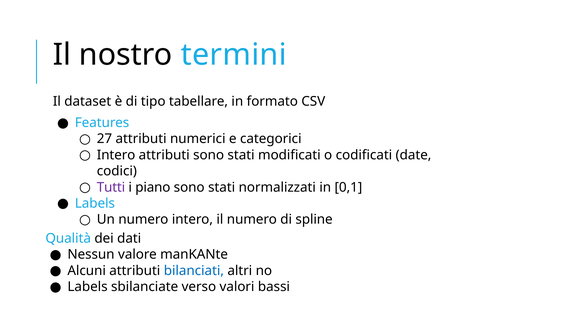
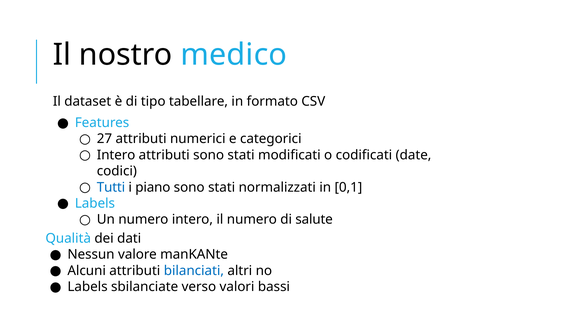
termini: termini -> medico
Tutti colour: purple -> blue
spline: spline -> salute
